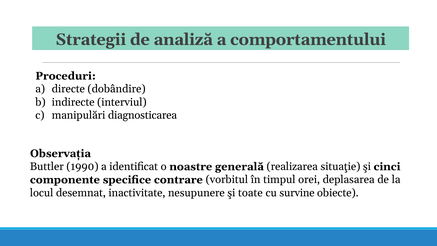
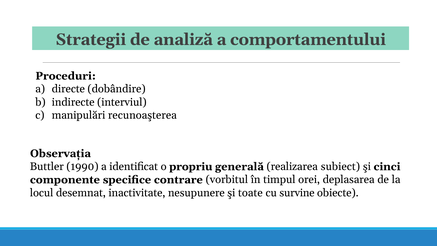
diagnosticarea: diagnosticarea -> recunoaşterea
noastre: noastre -> propriu
situaţie: situaţie -> subiect
